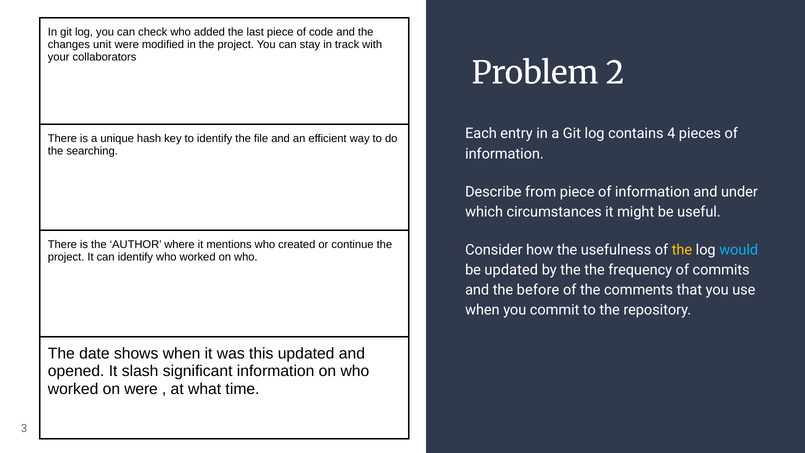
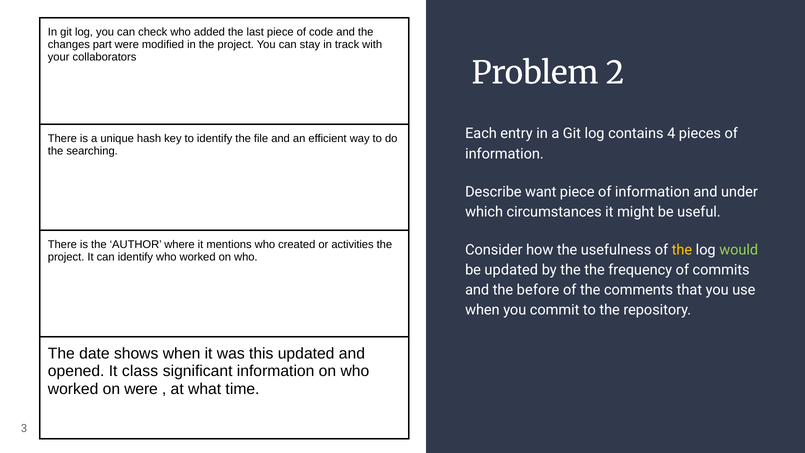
unit: unit -> part
from: from -> want
continue: continue -> activities
would colour: light blue -> light green
slash: slash -> class
